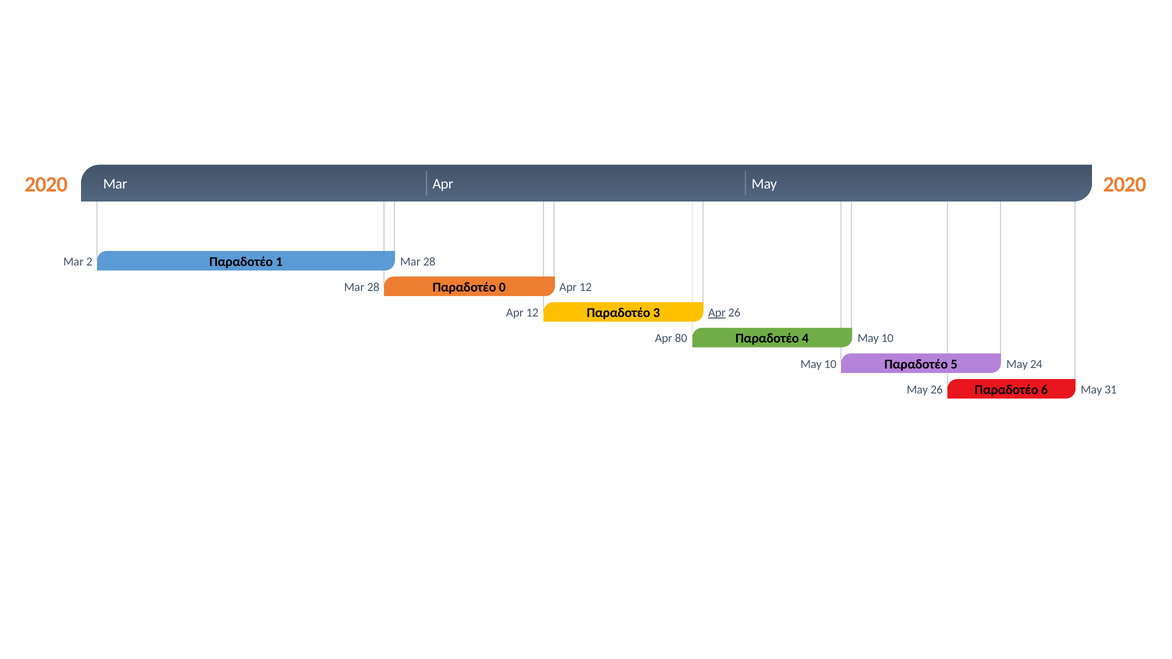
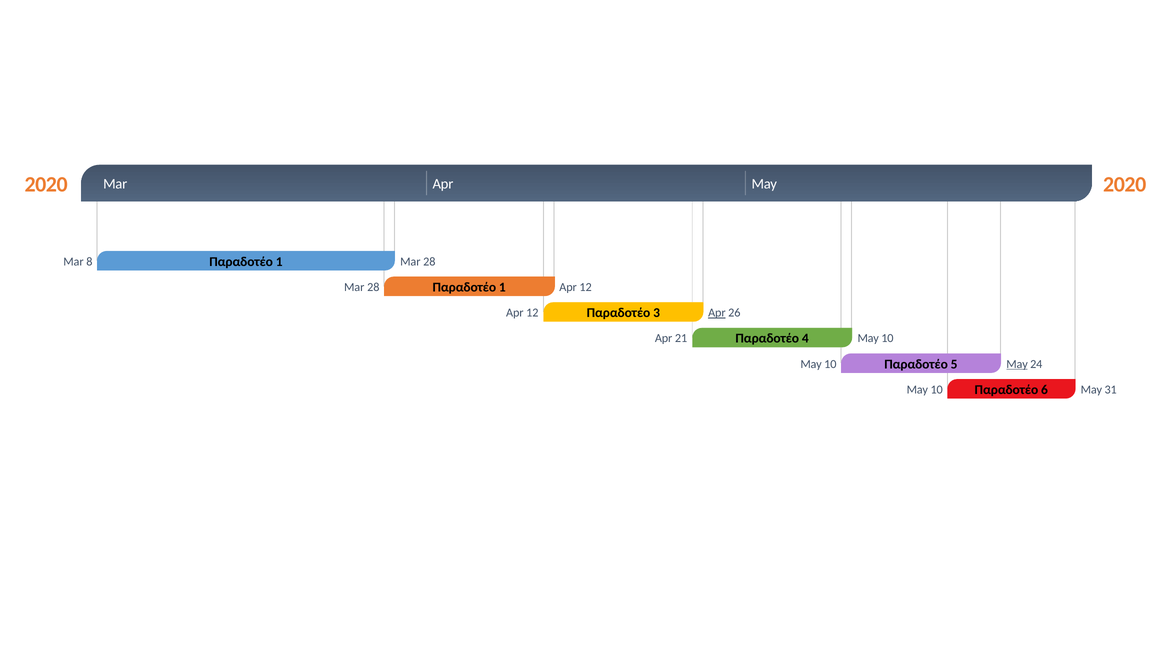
2: 2 -> 8
0 at (502, 287): 0 -> 1
80: 80 -> 21
May at (1017, 364) underline: none -> present
26 at (937, 390): 26 -> 10
